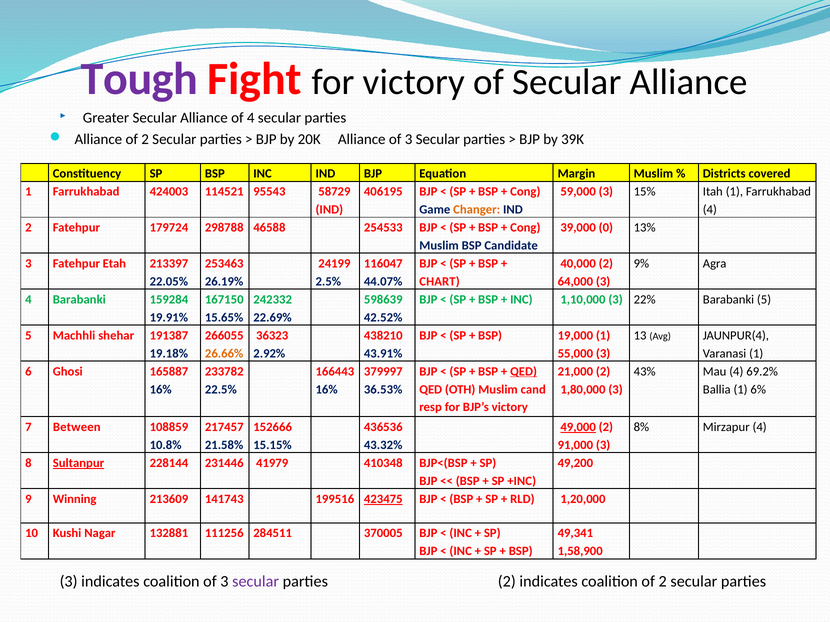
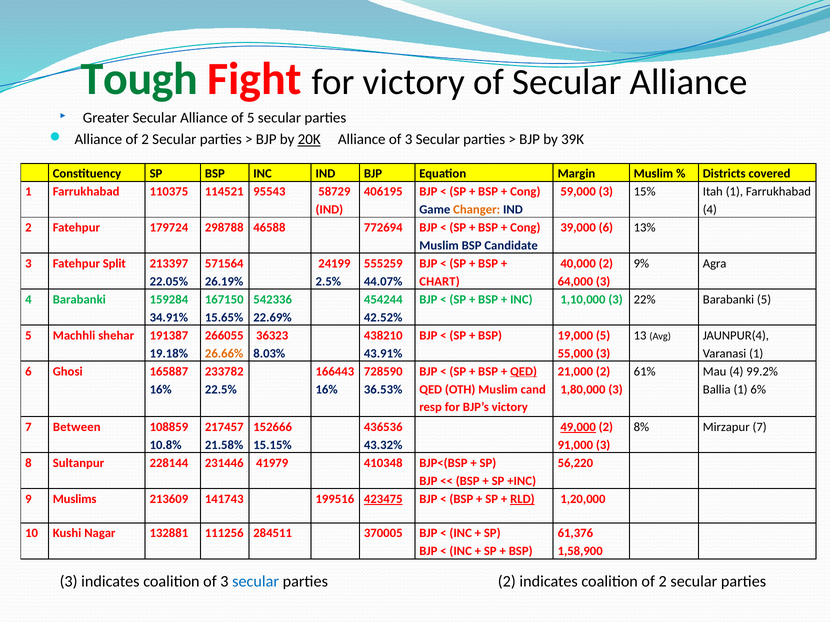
Tough colour: purple -> green
of 4: 4 -> 5
20K underline: none -> present
424003: 424003 -> 110375
254533: 254533 -> 772694
39,000 0: 0 -> 6
Etah: Etah -> Split
253463: 253463 -> 571564
116047: 116047 -> 555259
242332: 242332 -> 542336
598639: 598639 -> 454244
19.91%: 19.91% -> 34.91%
19,000 1: 1 -> 5
2.92%: 2.92% -> 8.03%
379997: 379997 -> 728590
43%: 43% -> 61%
69.2%: 69.2% -> 99.2%
Mirzapur 4: 4 -> 7
Sultanpur underline: present -> none
49,200: 49,200 -> 56,220
Winning: Winning -> Muslims
RLD underline: none -> present
49,341: 49,341 -> 61,376
secular at (256, 582) colour: purple -> blue
